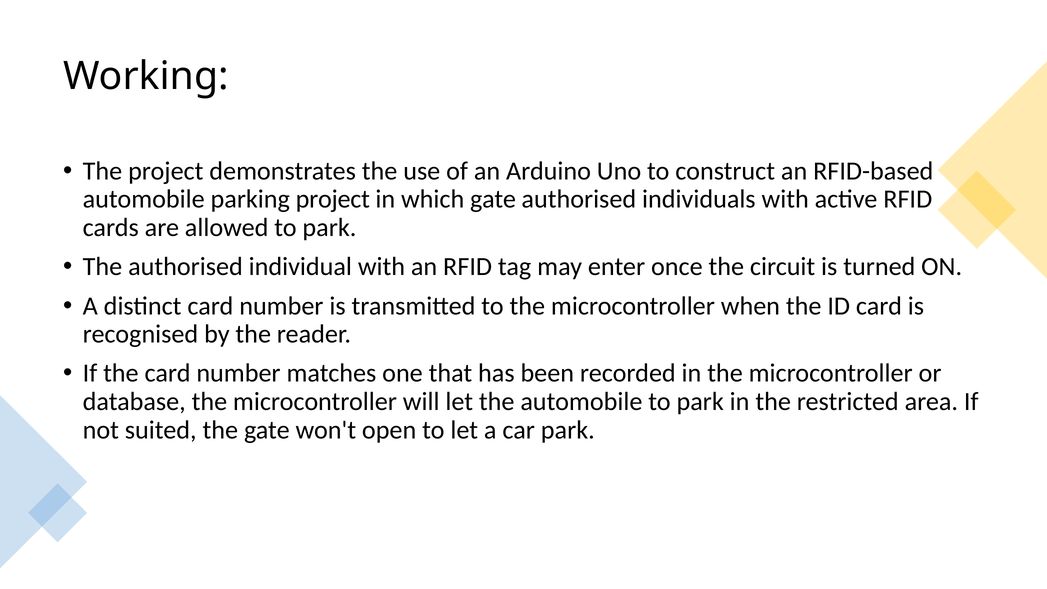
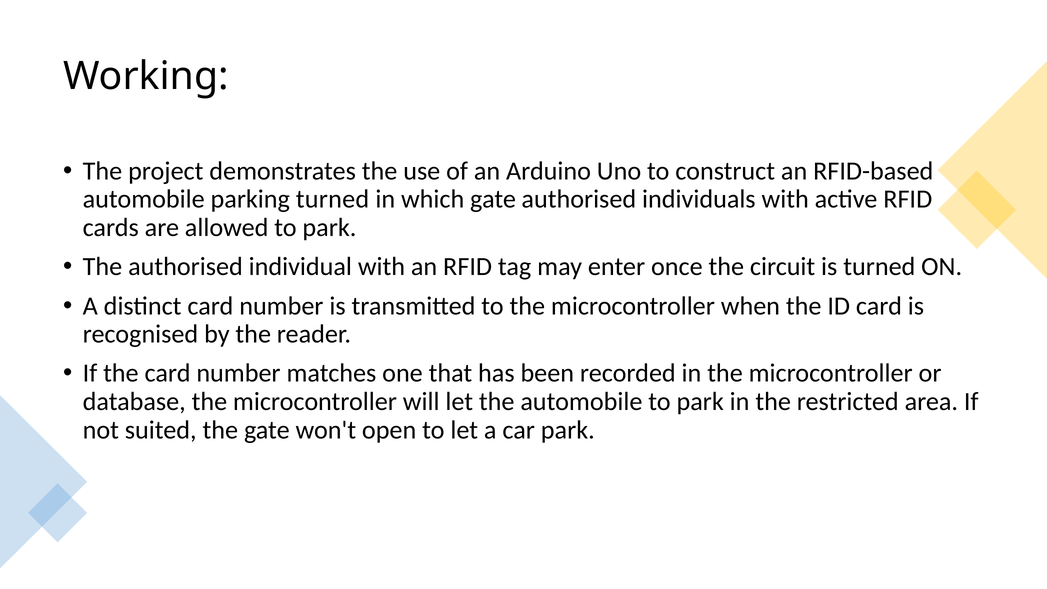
parking project: project -> turned
